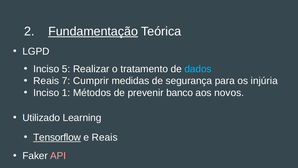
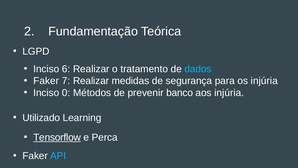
Fundamentação underline: present -> none
5: 5 -> 6
Reais at (46, 81): Reais -> Faker
7 Cumprir: Cumprir -> Realizar
1: 1 -> 0
aos novos: novos -> injúria
e Reais: Reais -> Perca
API colour: pink -> light blue
